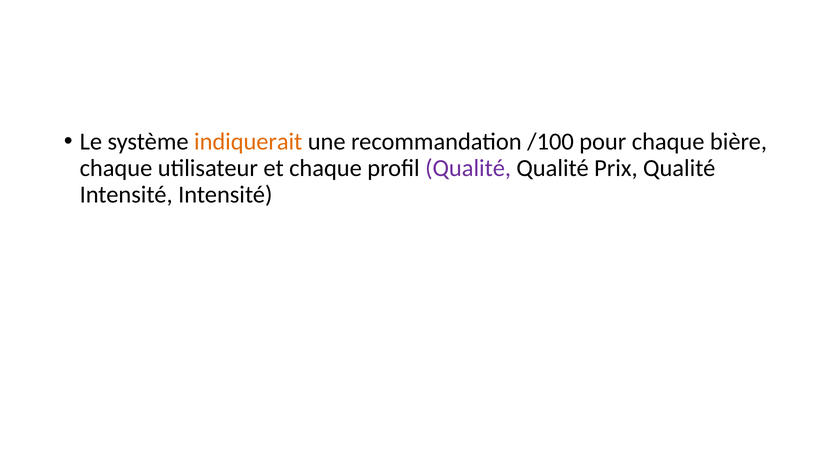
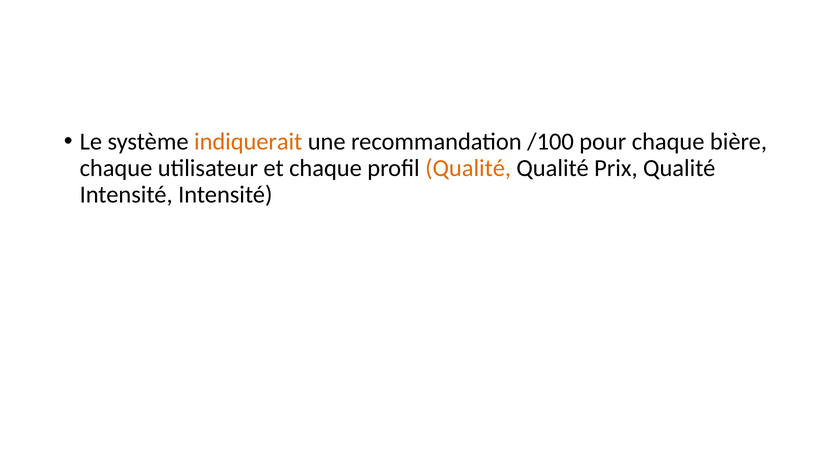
Qualité at (468, 168) colour: purple -> orange
